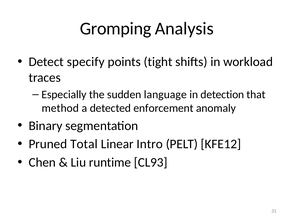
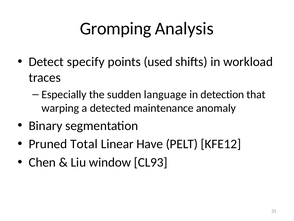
tight: tight -> used
method: method -> warping
enforcement: enforcement -> maintenance
Intro: Intro -> Have
runtime: runtime -> window
